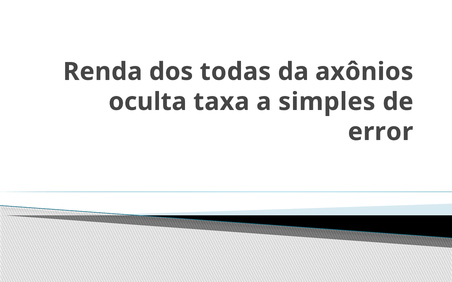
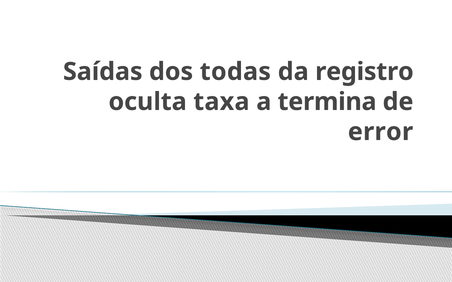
Renda: Renda -> Saídas
axônios: axônios -> registro
simples: simples -> termina
